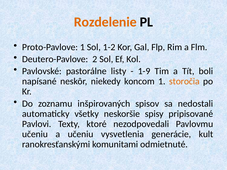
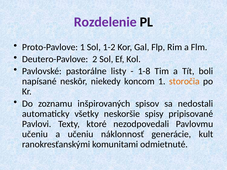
Rozdelenie colour: orange -> purple
1-9: 1-9 -> 1-8
vysvetlenia: vysvetlenia -> náklonnosť
